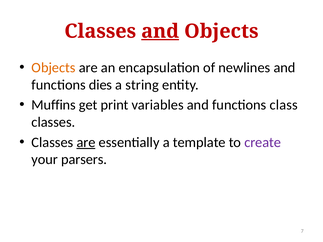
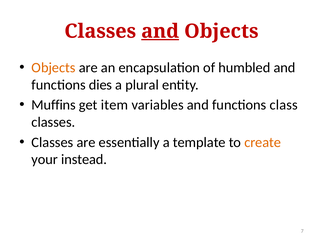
newlines: newlines -> humbled
string: string -> plural
print: print -> item
are at (86, 142) underline: present -> none
create colour: purple -> orange
parsers: parsers -> instead
